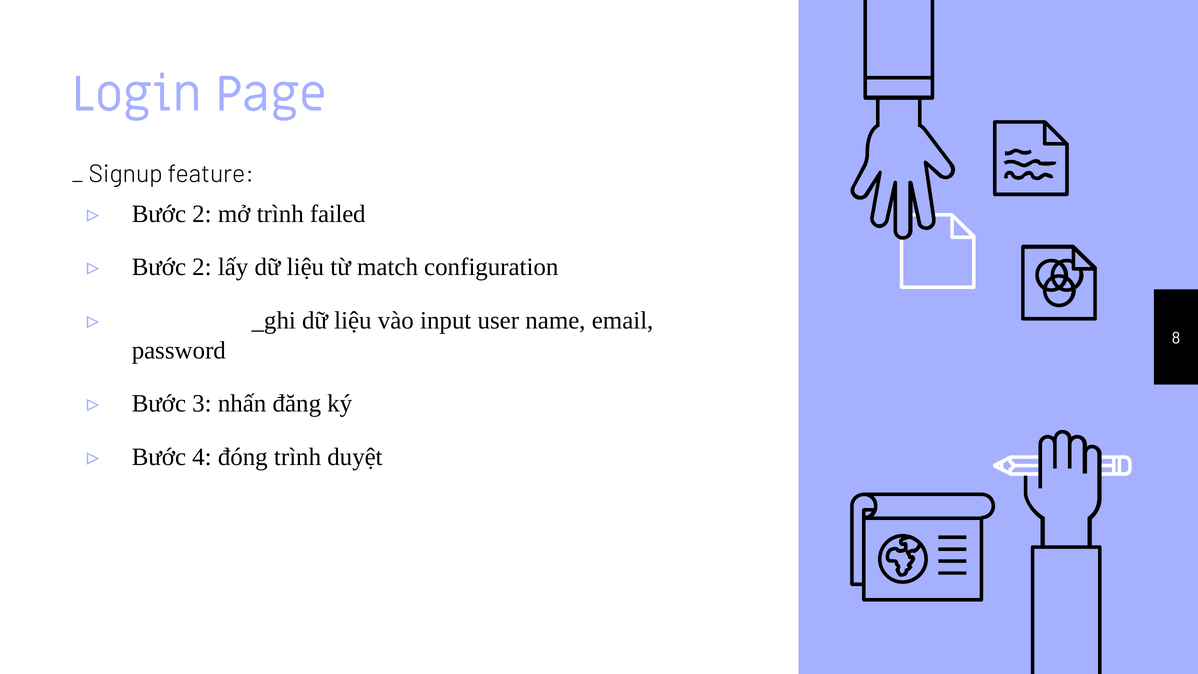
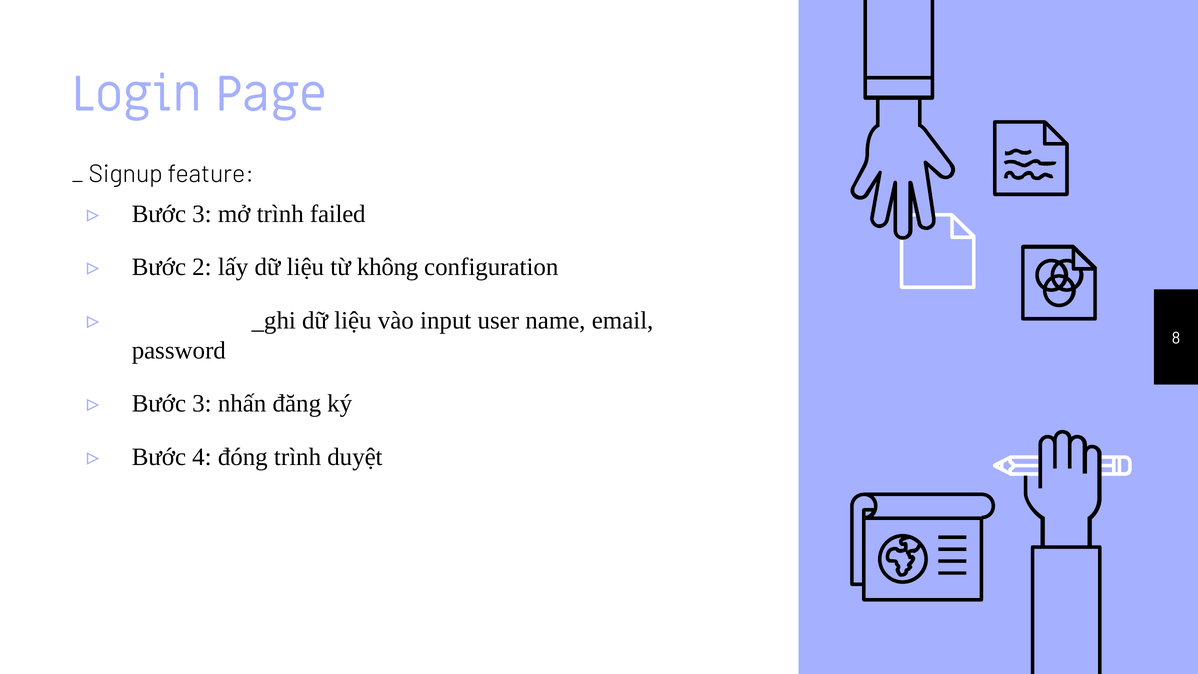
2 at (202, 214): 2 -> 3
match: match -> không
